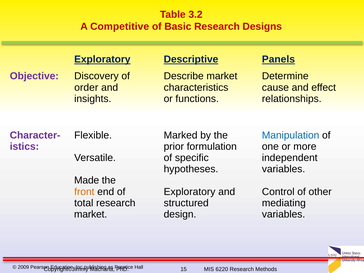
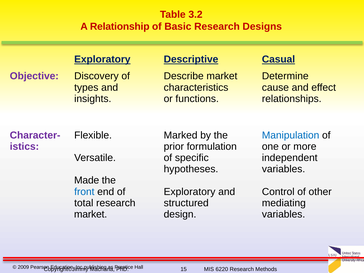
Competitive: Competitive -> Relationship
Panels: Panels -> Casual
order: order -> types
front colour: orange -> blue
